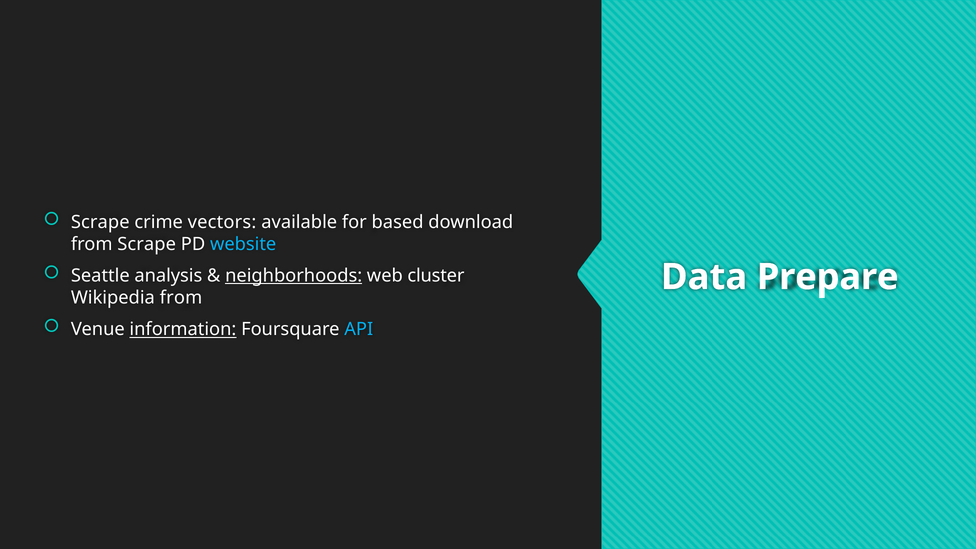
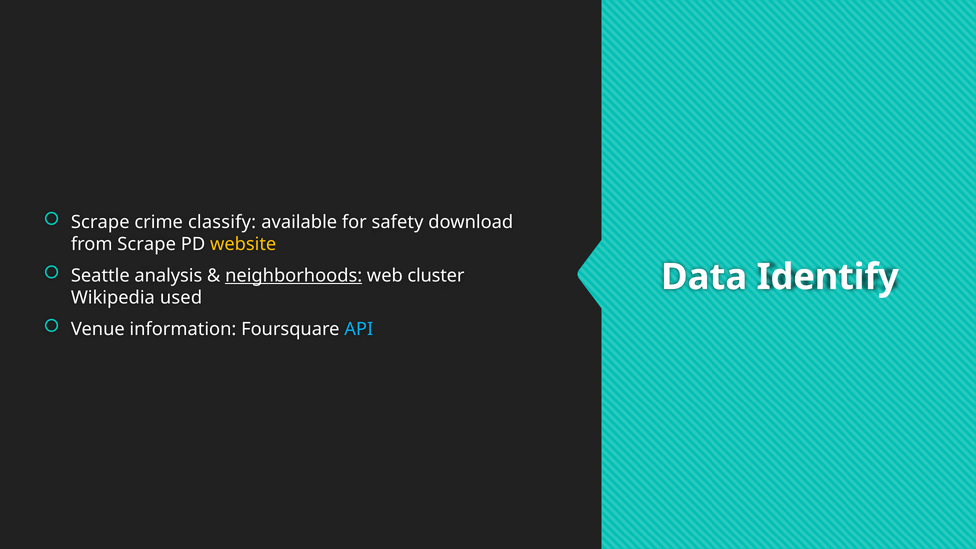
vectors: vectors -> classify
based: based -> safety
website colour: light blue -> yellow
Prepare: Prepare -> Identify
Wikipedia from: from -> used
information underline: present -> none
